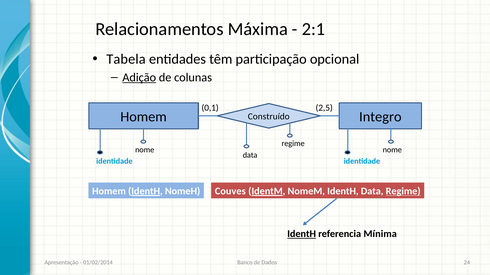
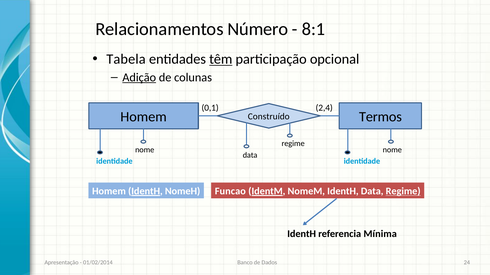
Máxima: Máxima -> Número
2:1: 2:1 -> 8:1
têm underline: none -> present
2,5: 2,5 -> 2,4
Integro: Integro -> Termos
Couves: Couves -> Funcao
IdentH at (302, 234) underline: present -> none
